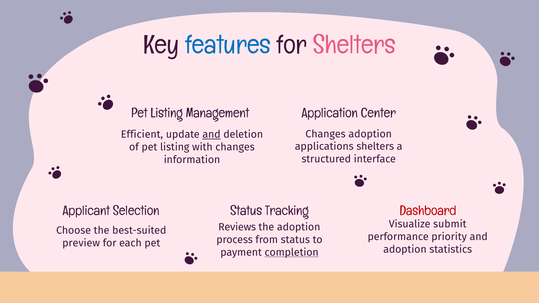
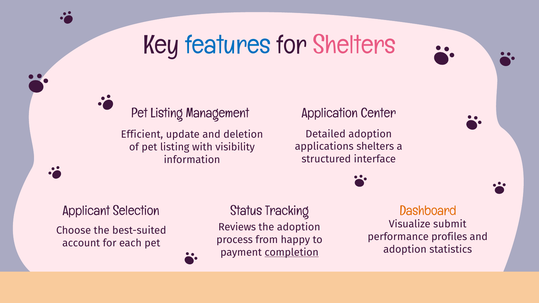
Changes at (326, 134): Changes -> Detailed
and at (211, 135) underline: present -> none
with changes: changes -> visibility
Dashboard colour: red -> orange
priority: priority -> profiles
from status: status -> happy
preview: preview -> account
